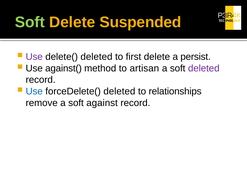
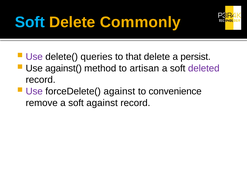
Soft at (30, 22) colour: light green -> light blue
Suspended: Suspended -> Commonly
delete( deleted: deleted -> queries
first: first -> that
Use at (34, 91) colour: blue -> purple
forceDelete( deleted: deleted -> against
relationships: relationships -> convenience
